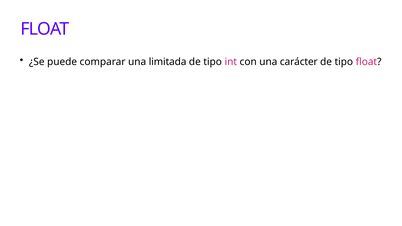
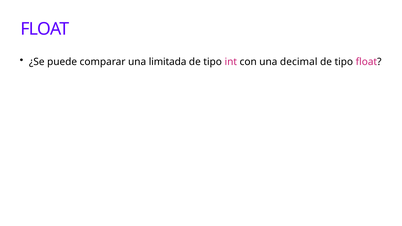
carácter: carácter -> decimal
